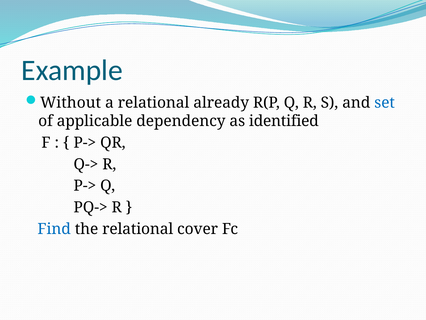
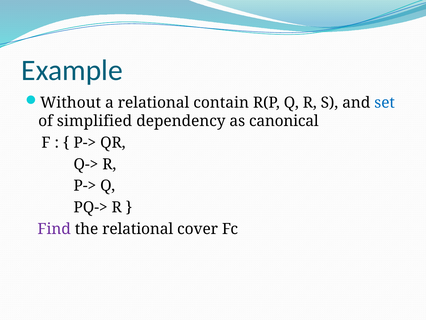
already: already -> contain
applicable: applicable -> simplified
identified: identified -> canonical
Find colour: blue -> purple
